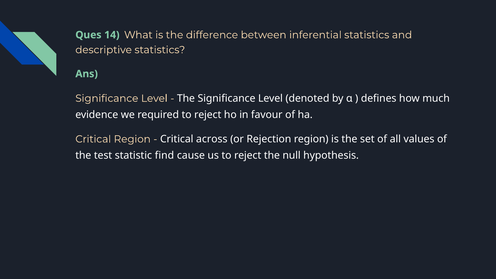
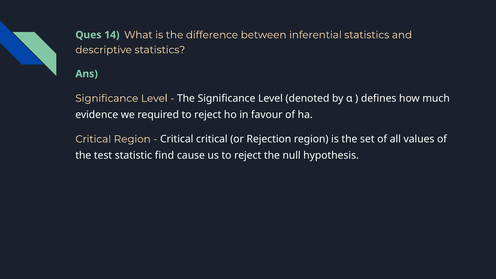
Critical across: across -> critical
